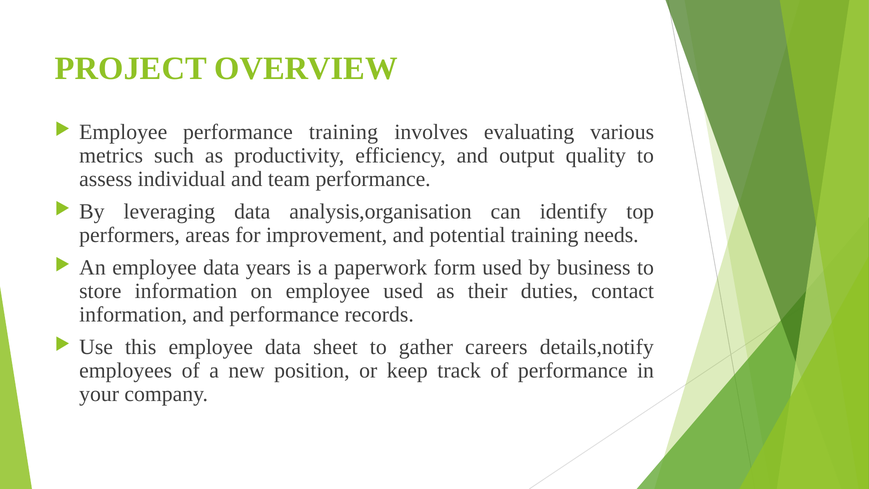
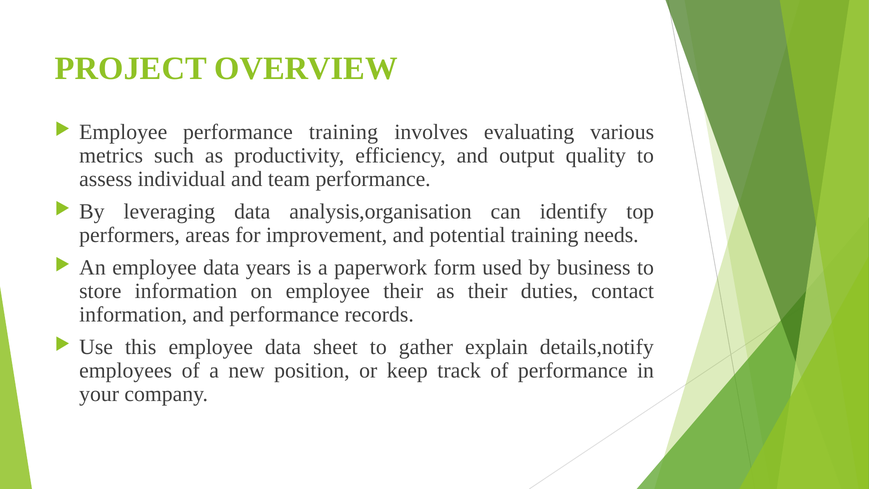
employee used: used -> their
careers: careers -> explain
